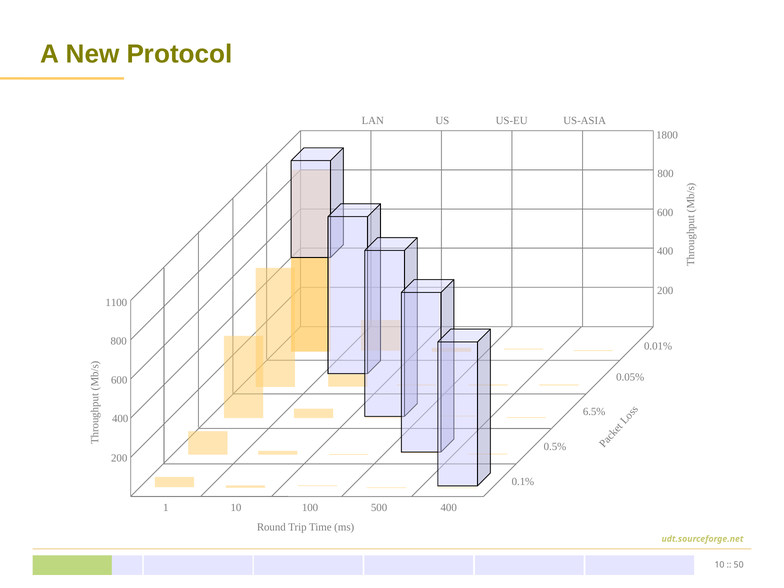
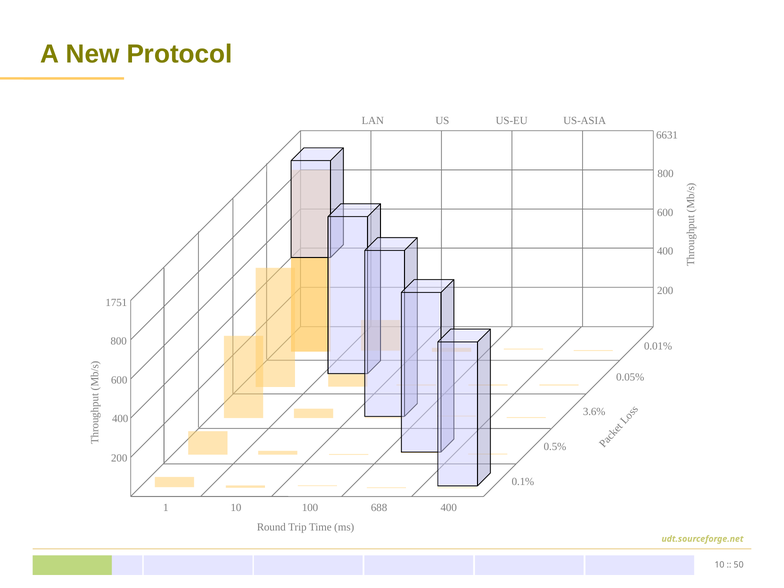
1800: 1800 -> 6631
1100: 1100 -> 1751
6.5%: 6.5% -> 3.6%
500: 500 -> 688
